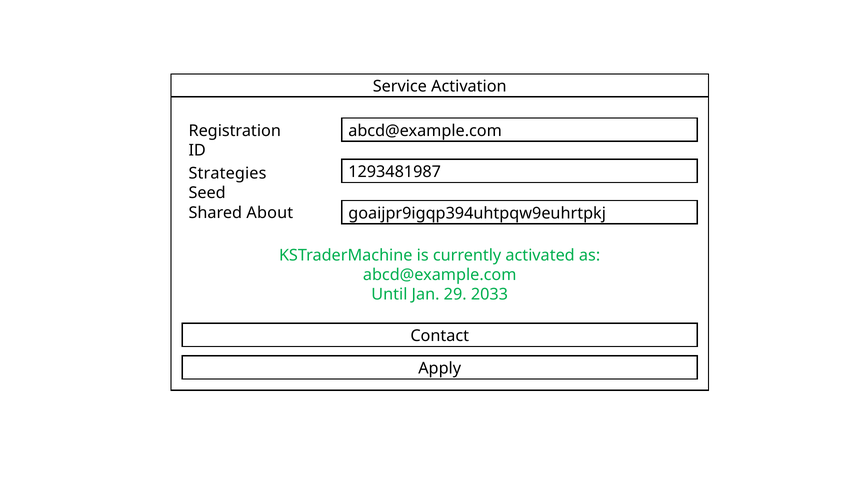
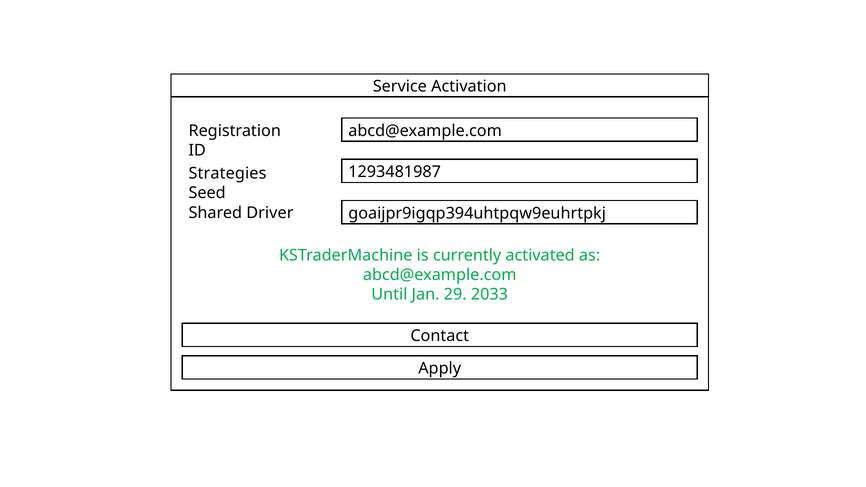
About: About -> Driver
